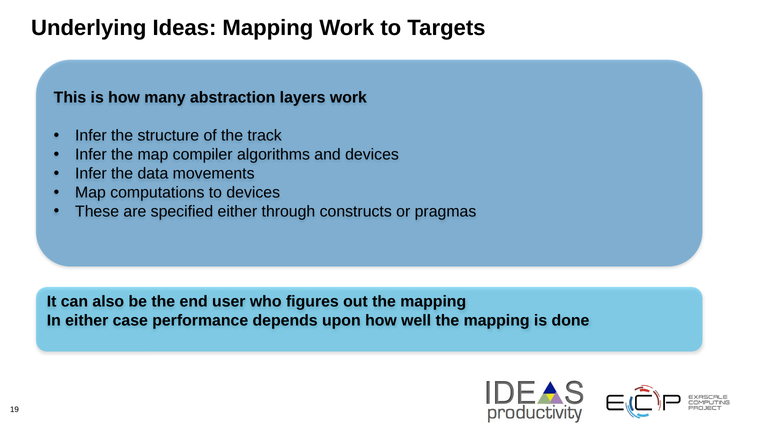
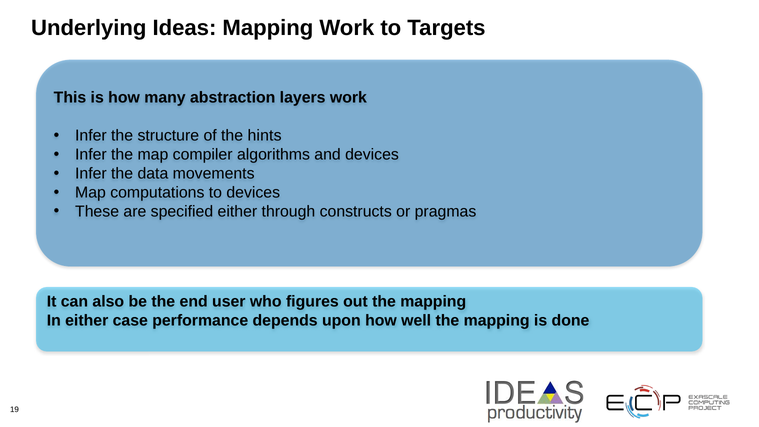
track: track -> hints
